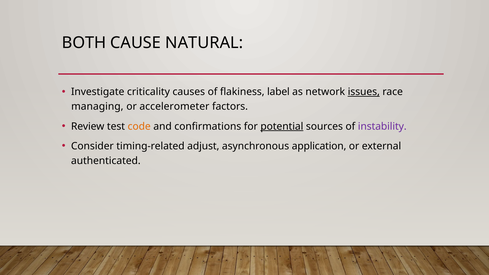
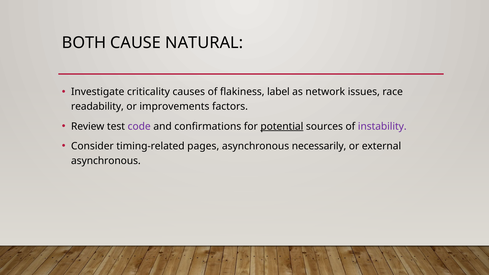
issues underline: present -> none
managing: managing -> readability
accelerometer: accelerometer -> improvements
code colour: orange -> purple
adjust: adjust -> pages
application: application -> necessarily
authenticated at (106, 161): authenticated -> asynchronous
